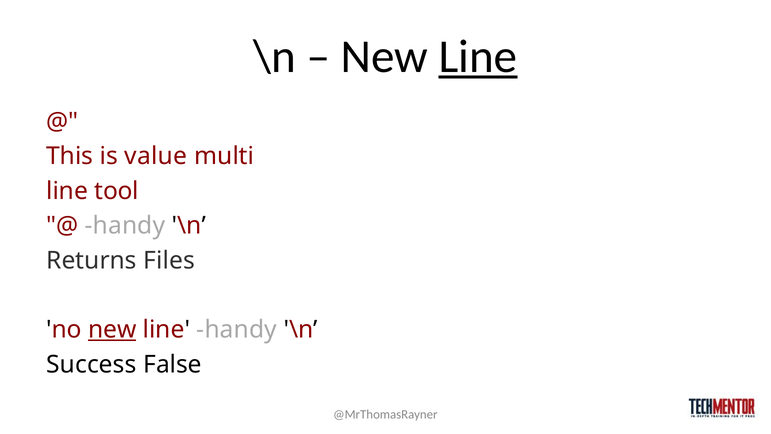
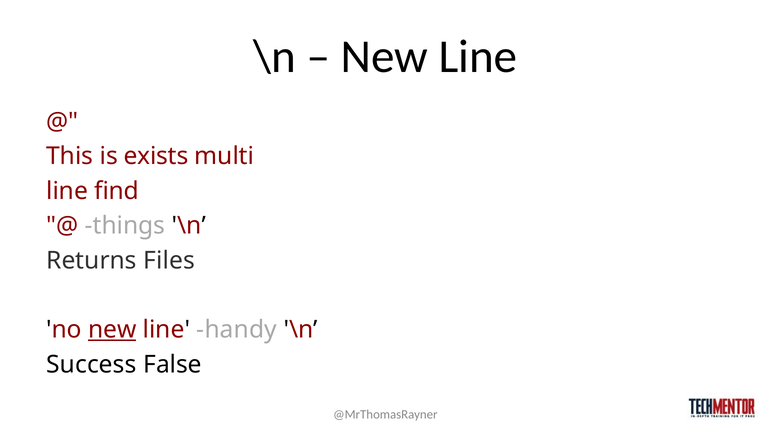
Line at (478, 57) underline: present -> none
value: value -> exists
tool: tool -> find
handy at (125, 226): handy -> things
